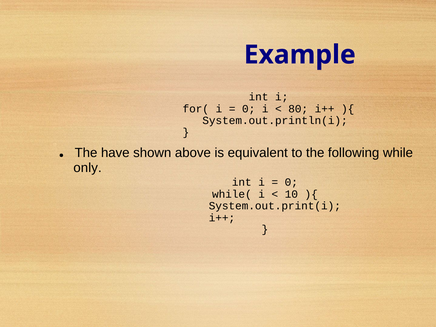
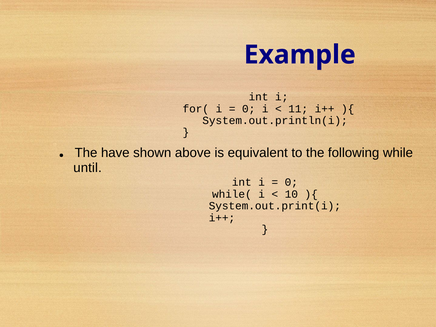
80: 80 -> 11
only: only -> until
